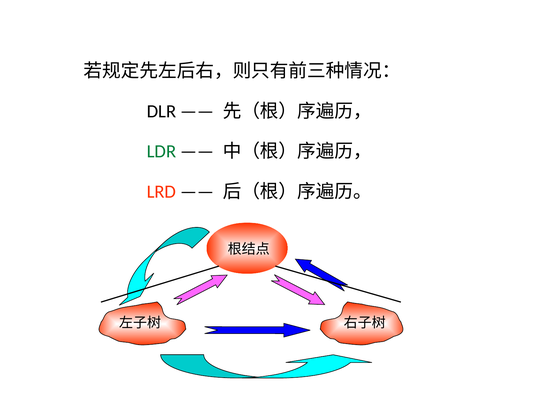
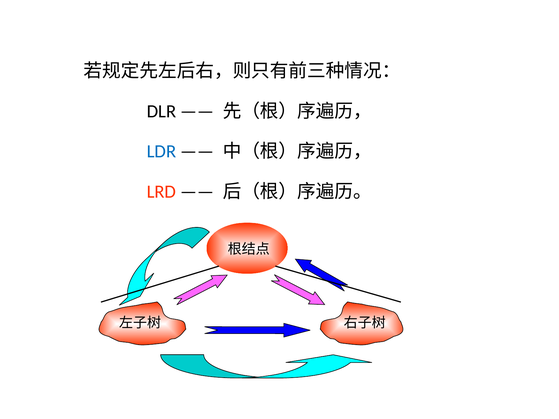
LDR colour: green -> blue
